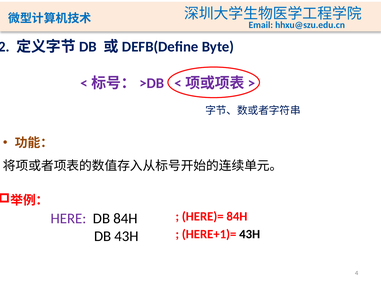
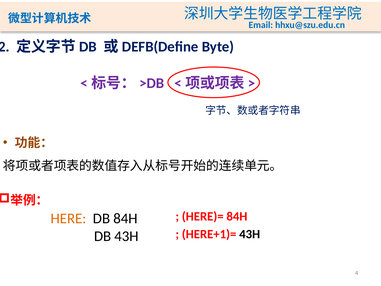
HERE colour: purple -> orange
